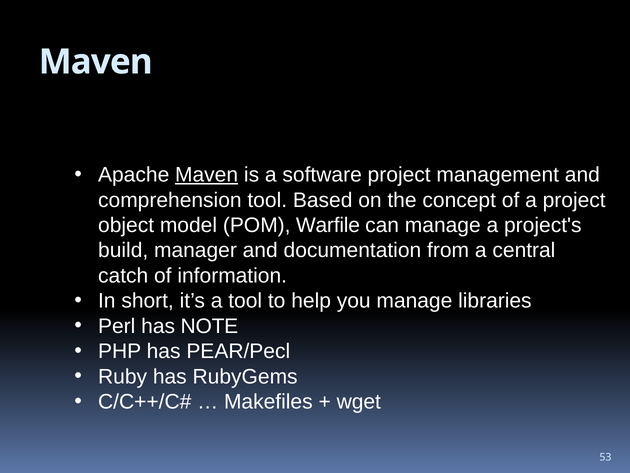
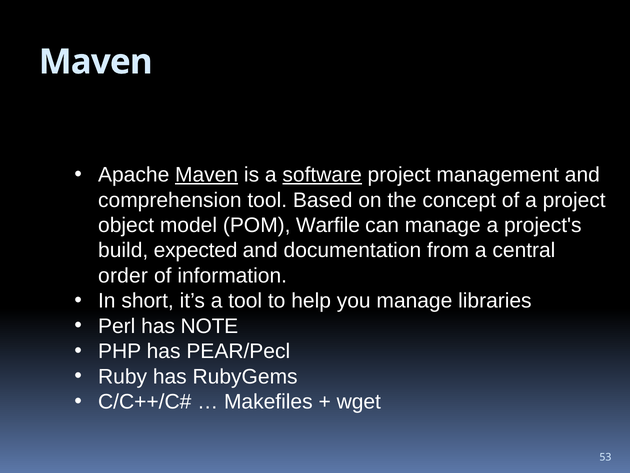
software underline: none -> present
manager: manager -> expected
catch: catch -> order
